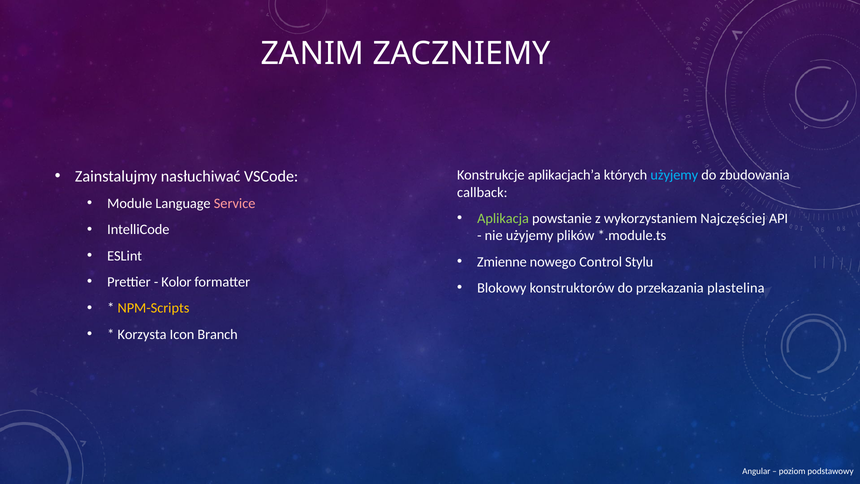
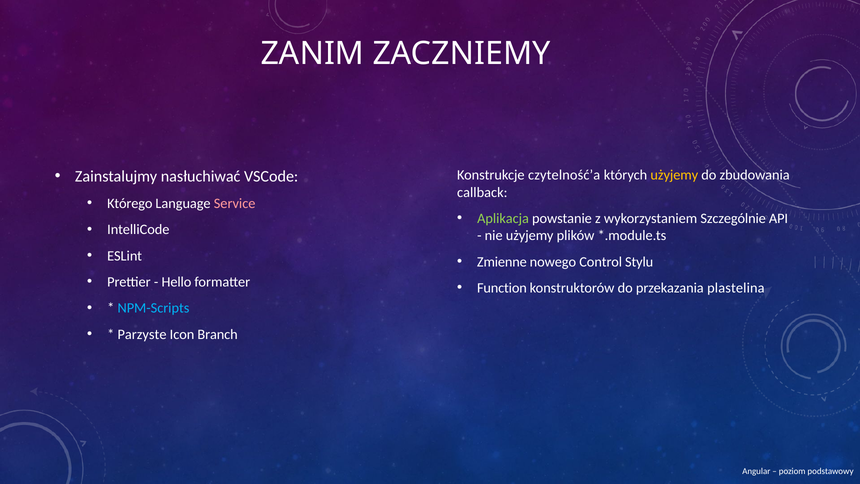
aplikacjach’a: aplikacjach’a -> czytelność’a
użyjemy at (674, 175) colour: light blue -> yellow
Module: Module -> Którego
Najczęściej: Najczęściej -> Szczególnie
Kolor: Kolor -> Hello
Blokowy: Blokowy -> Function
NPM-Scripts colour: yellow -> light blue
Korzysta: Korzysta -> Parzyste
